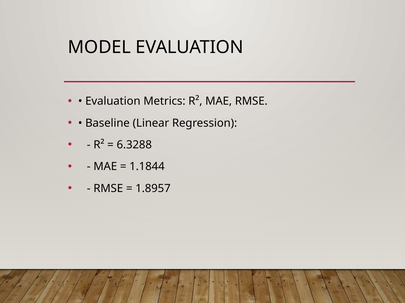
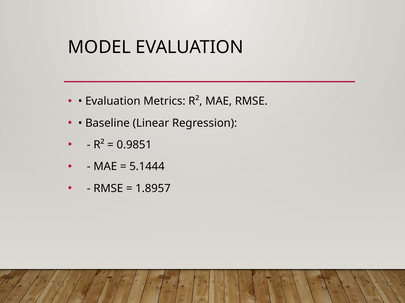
6.3288: 6.3288 -> 0.9851
1.1844: 1.1844 -> 5.1444
